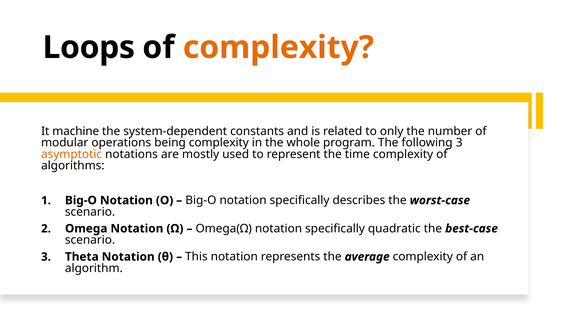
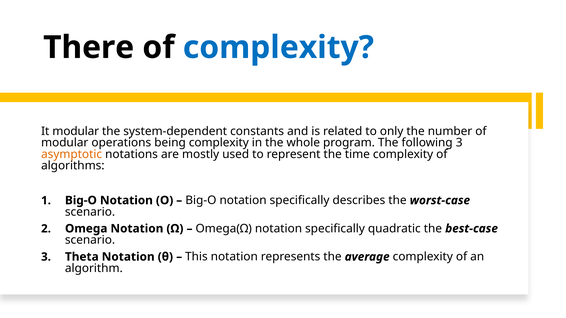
Loops: Loops -> There
complexity at (278, 48) colour: orange -> blue
It machine: machine -> modular
